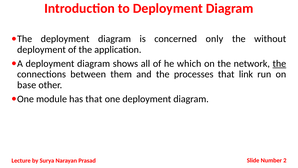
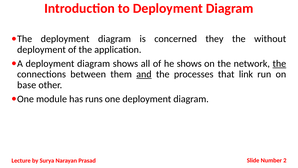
only: only -> they
he which: which -> shows
and underline: none -> present
has that: that -> runs
